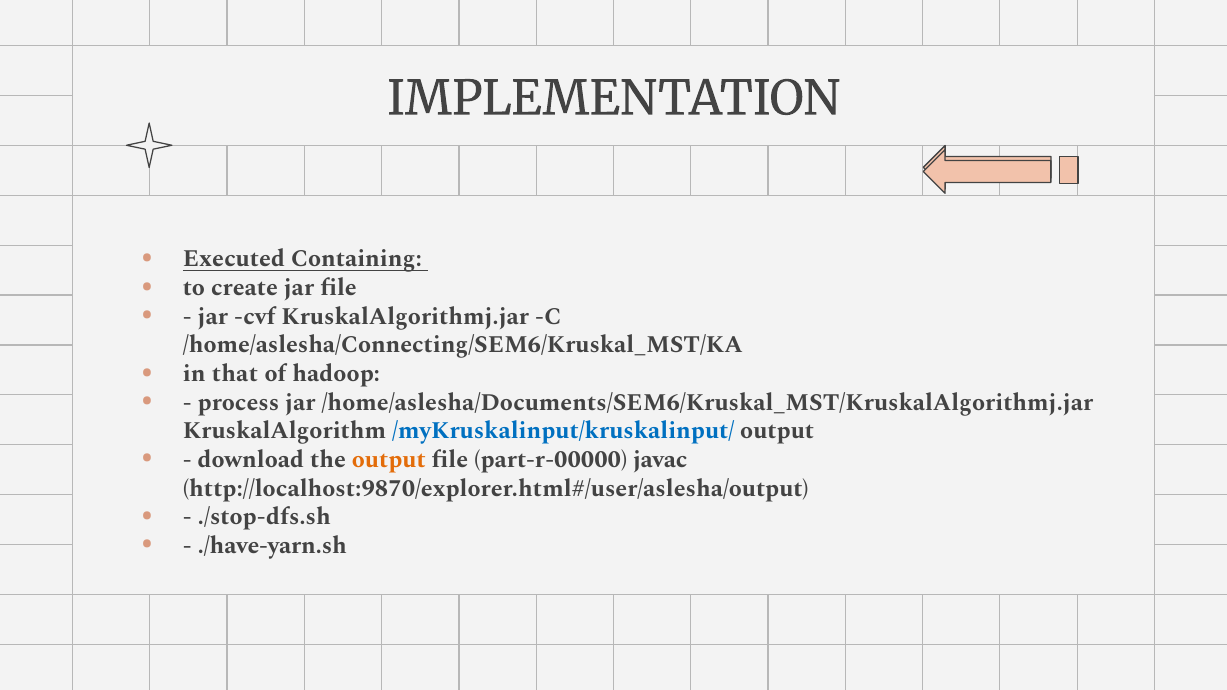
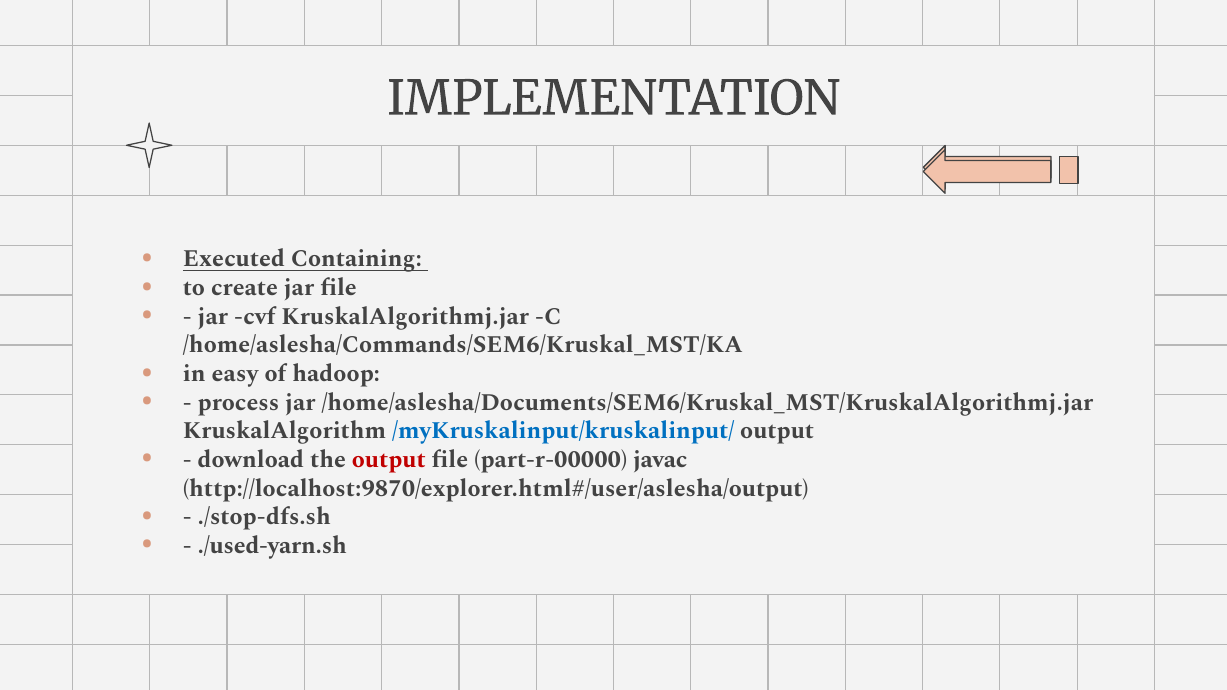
/home/aslesha/Connecting/SEM6/Kruskal_MST/KA: /home/aslesha/Connecting/SEM6/Kruskal_MST/KA -> /home/aslesha/Commands/SEM6/Kruskal_MST/KA
that: that -> easy
output at (389, 460) colour: orange -> red
./have-yarn.sh: ./have-yarn.sh -> ./used-yarn.sh
